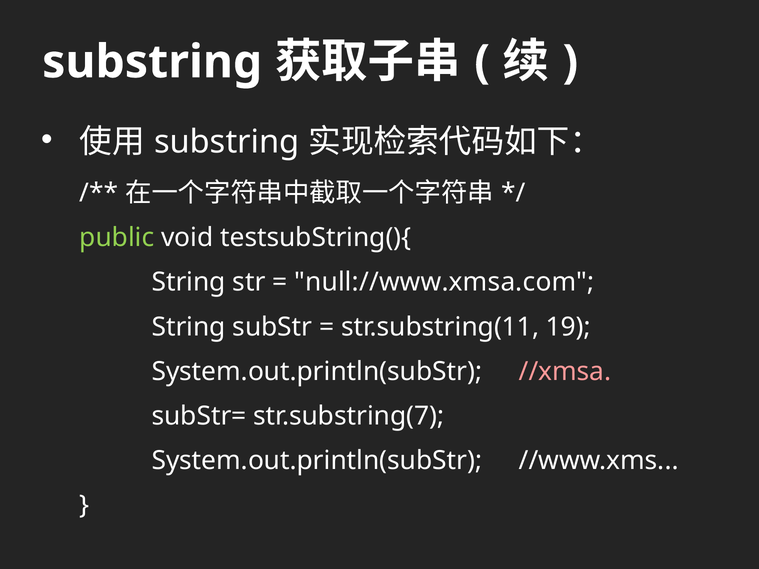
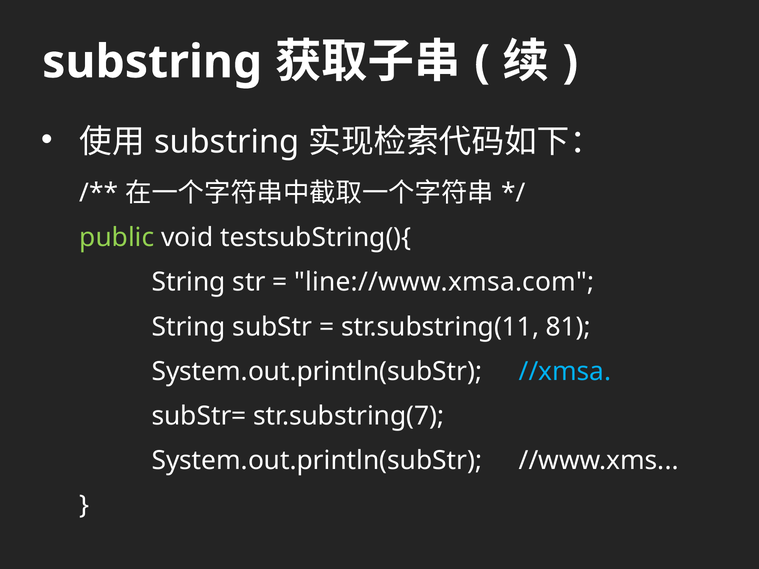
null://www.xmsa.com: null://www.xmsa.com -> line://www.xmsa.com
19: 19 -> 81
//xmsa colour: pink -> light blue
